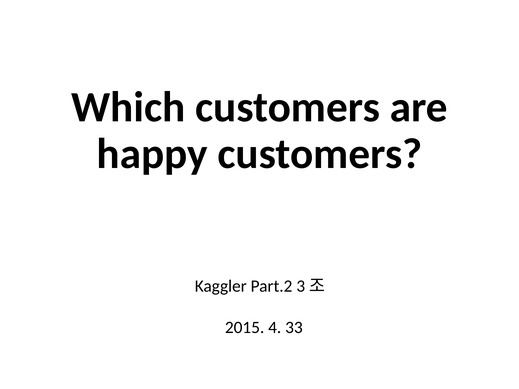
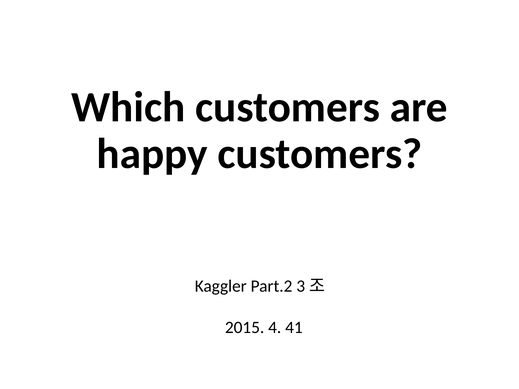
33: 33 -> 41
